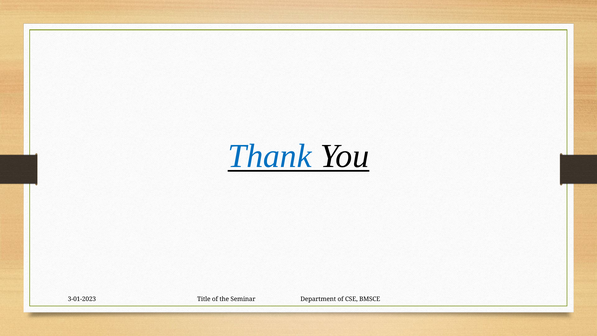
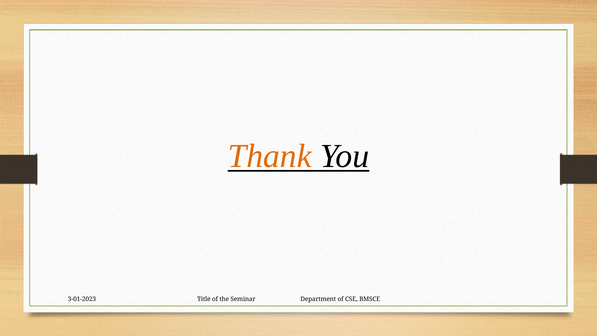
Thank colour: blue -> orange
